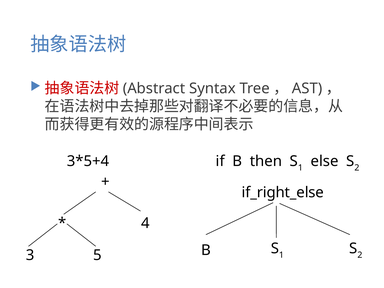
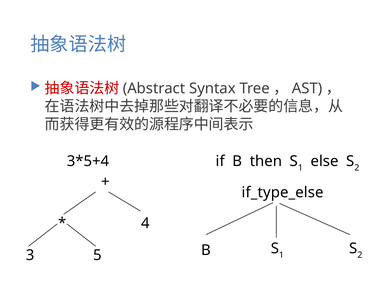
if_right_else: if_right_else -> if_type_else
